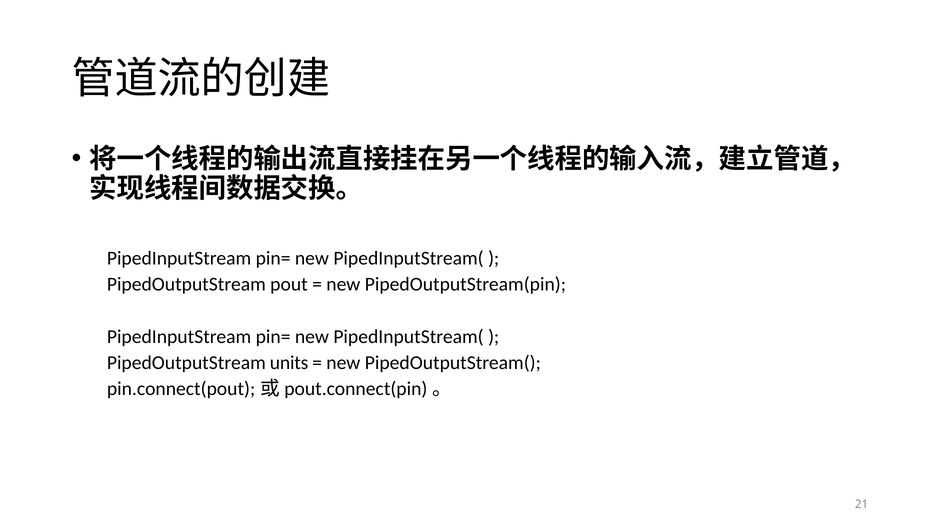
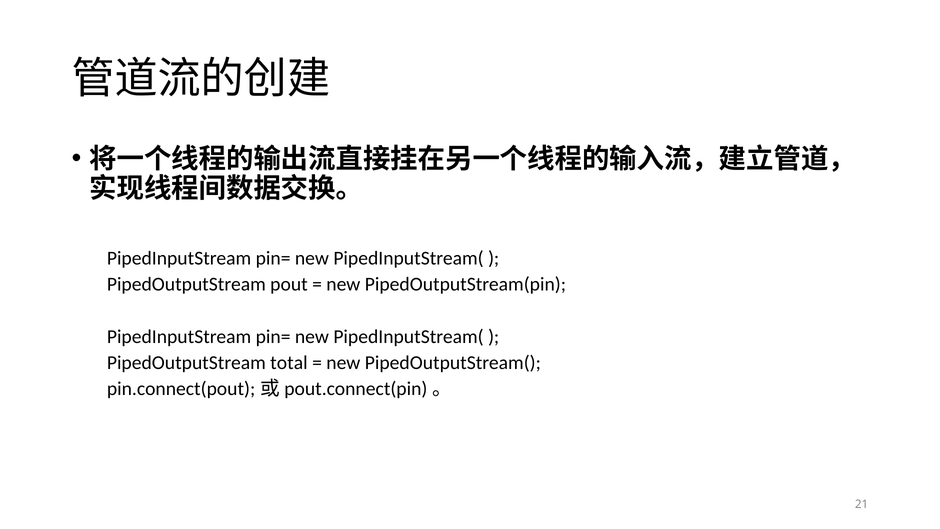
units: units -> total
